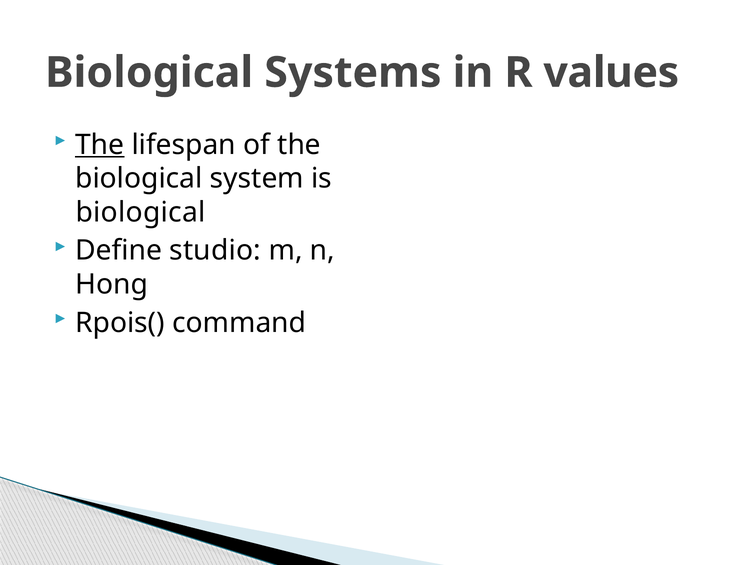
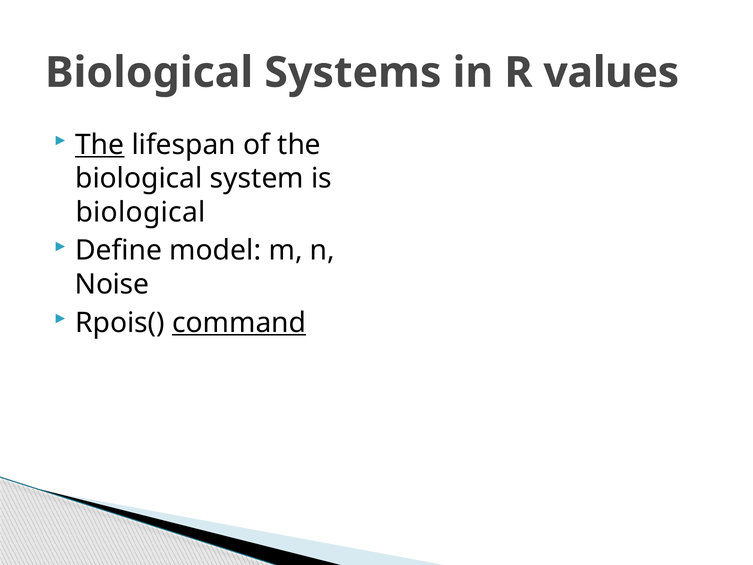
studio: studio -> model
Hong: Hong -> Noise
command underline: none -> present
